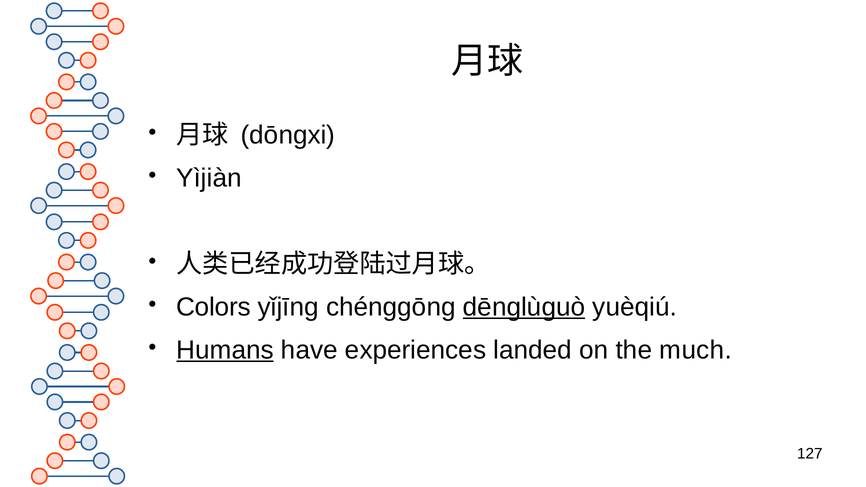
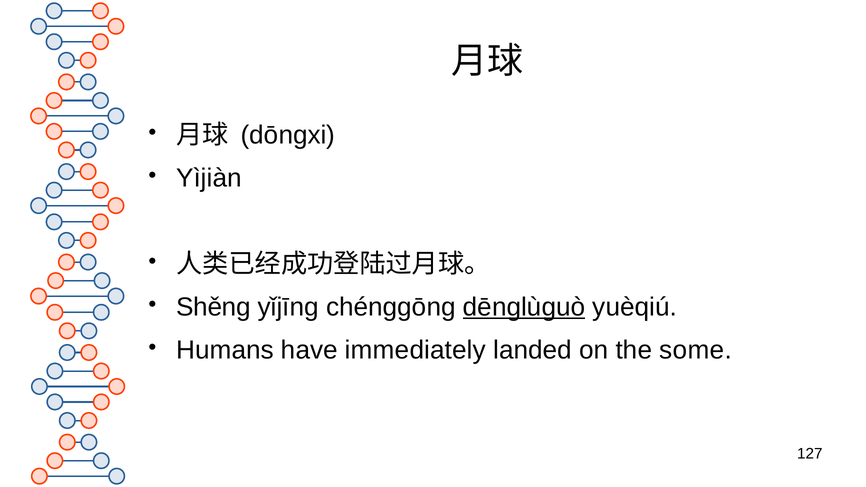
Colors: Colors -> Shěng
Humans underline: present -> none
experiences: experiences -> immediately
much: much -> some
